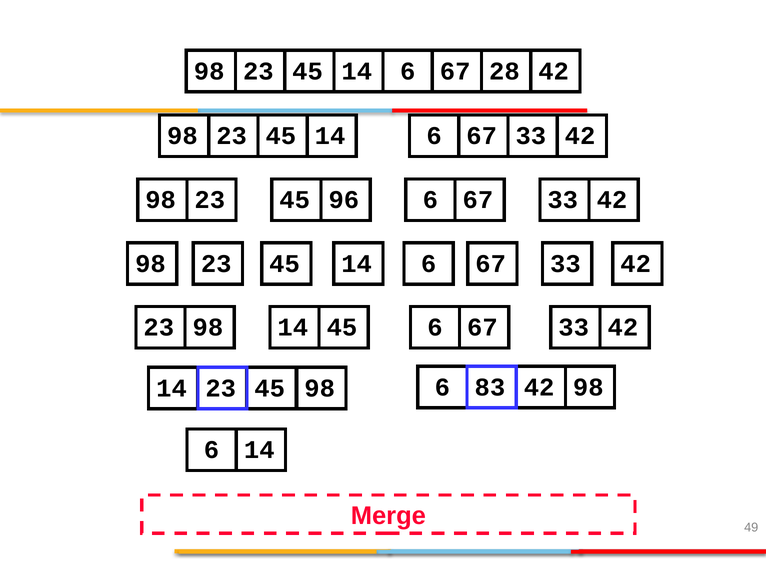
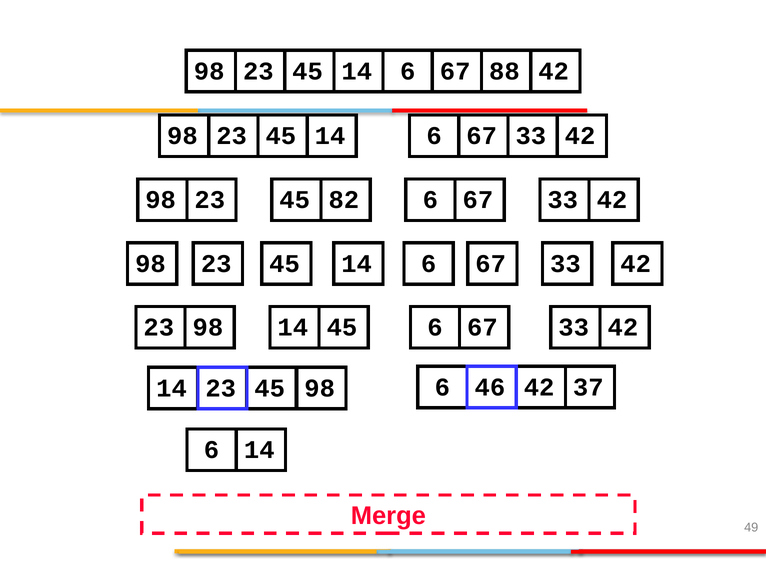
28: 28 -> 88
96: 96 -> 82
83: 83 -> 46
42 98: 98 -> 37
